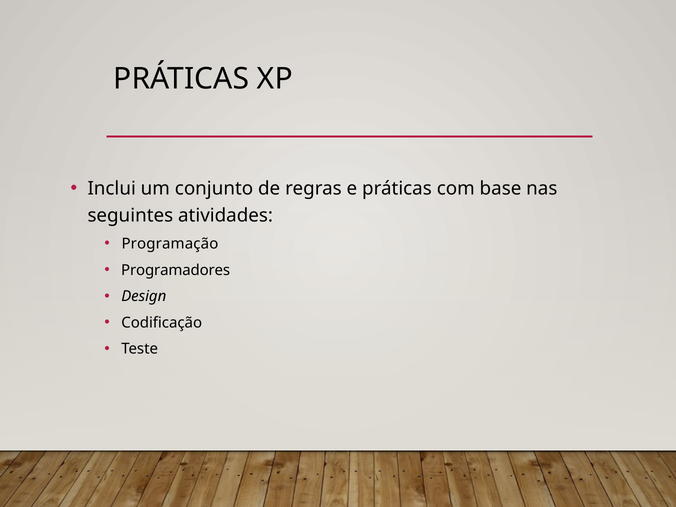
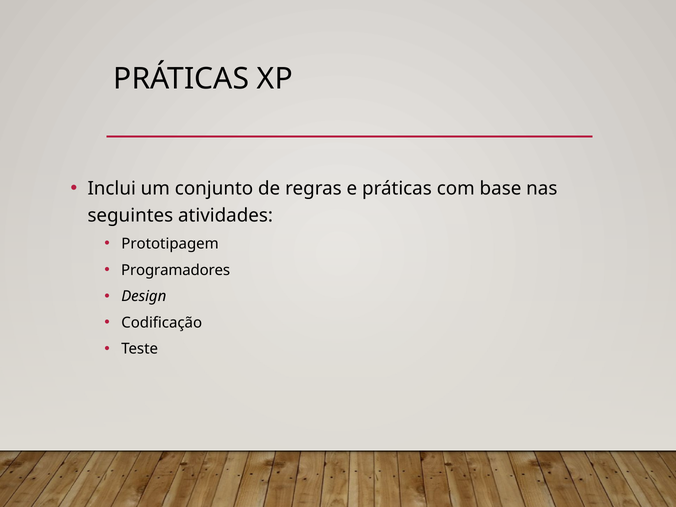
Programação: Programação -> Prototipagem
